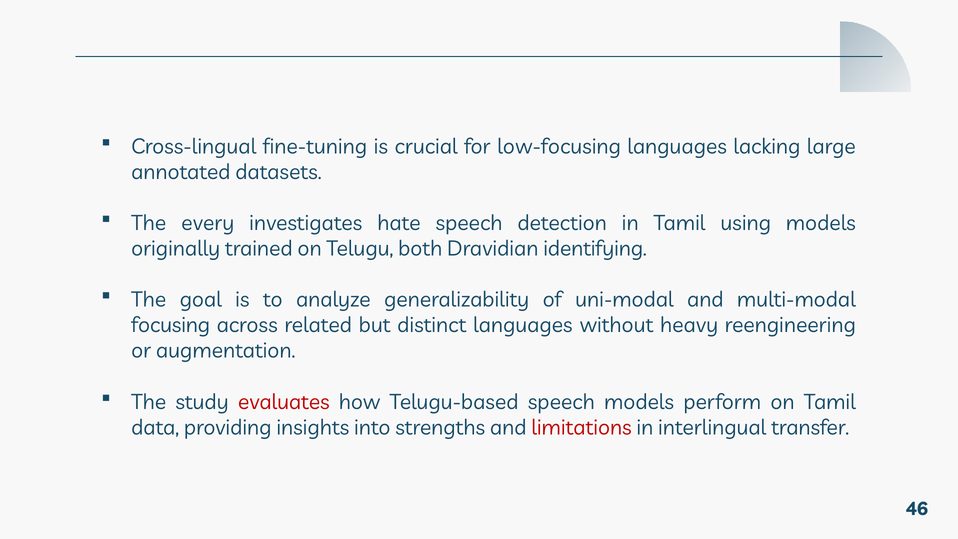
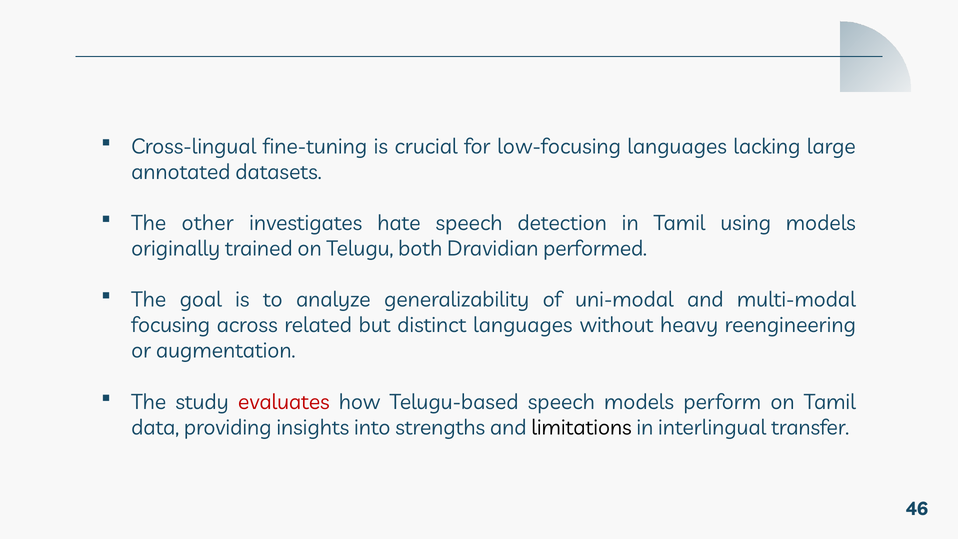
every: every -> other
identifying: identifying -> performed
limitations colour: red -> black
